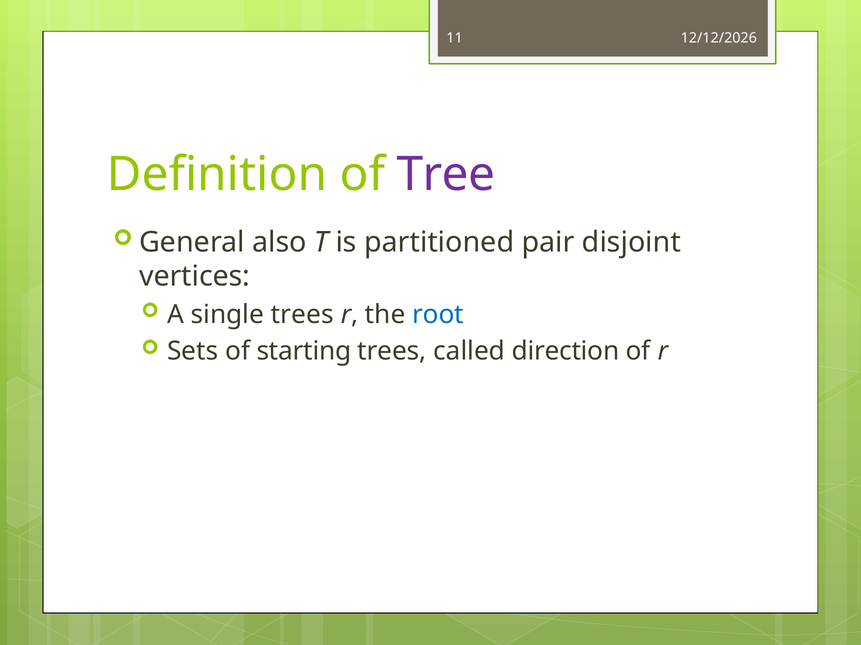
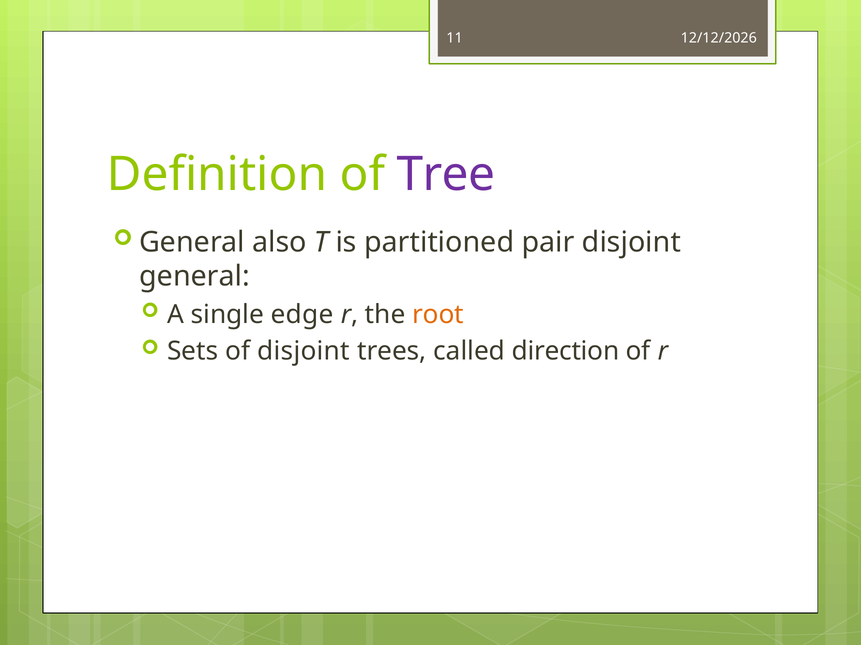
vertices at (195, 277): vertices -> general
single trees: trees -> edge
root colour: blue -> orange
of starting: starting -> disjoint
